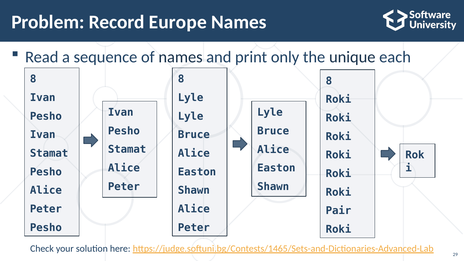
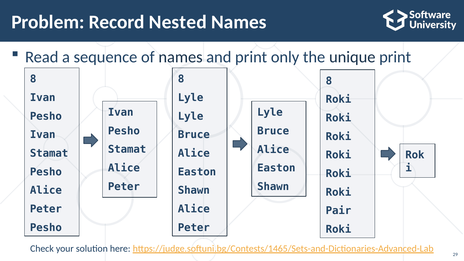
Europe: Europe -> Nested
unique each: each -> print
